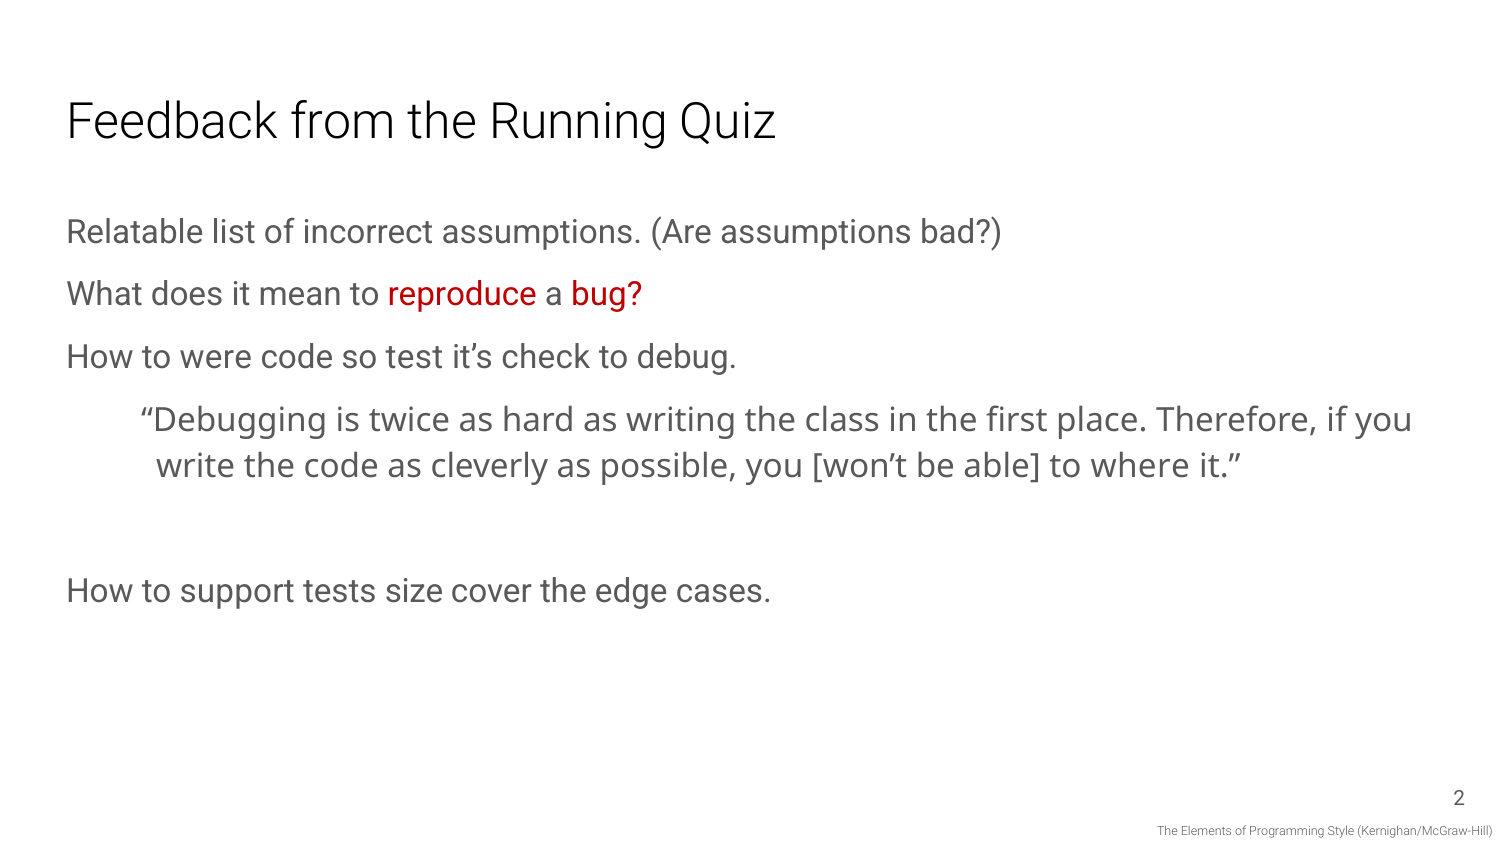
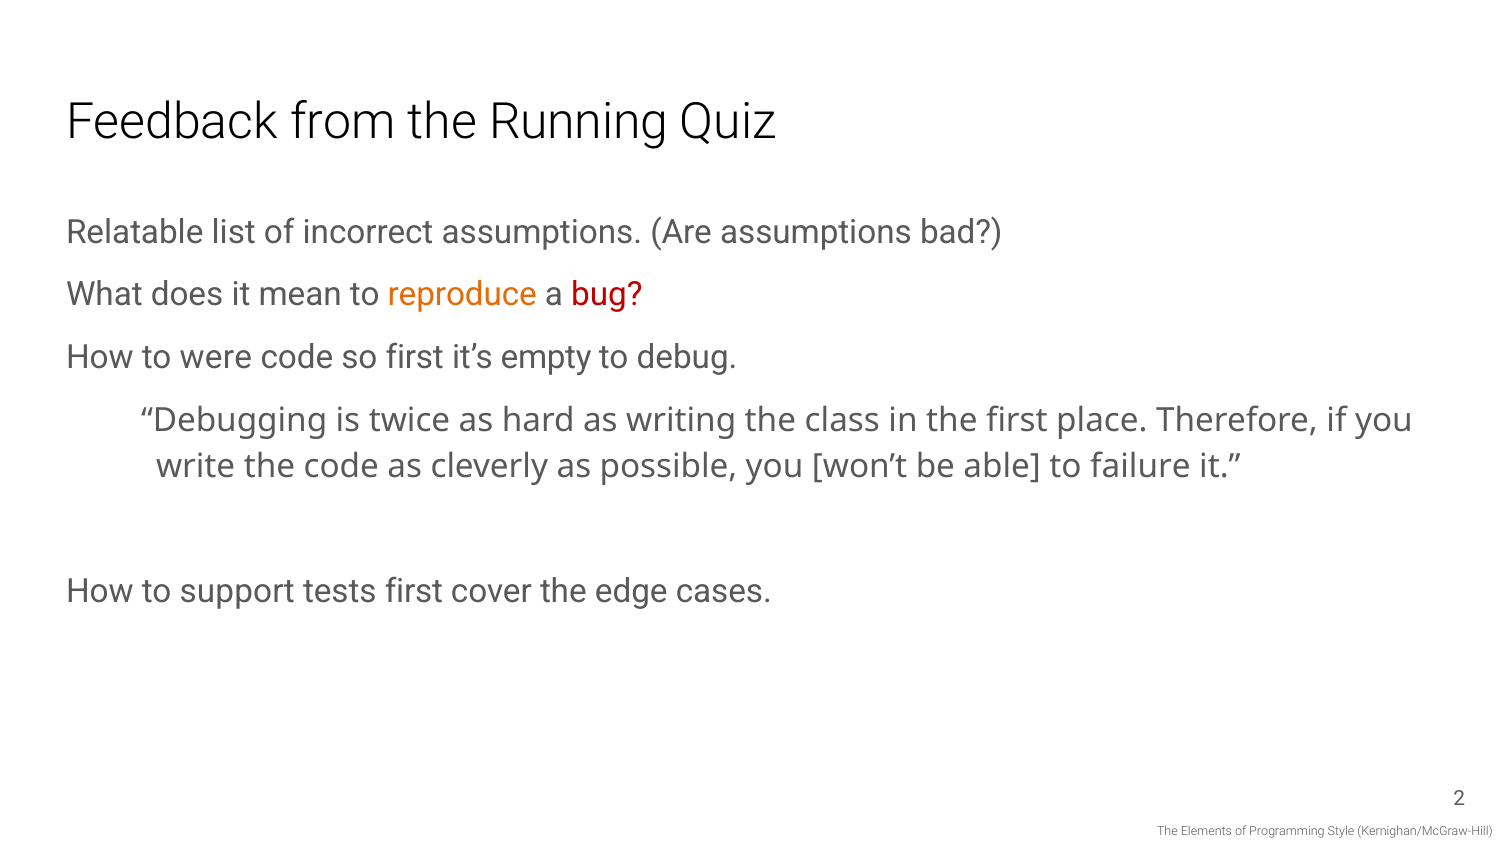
reproduce colour: red -> orange
so test: test -> first
check: check -> empty
where: where -> failure
tests size: size -> first
